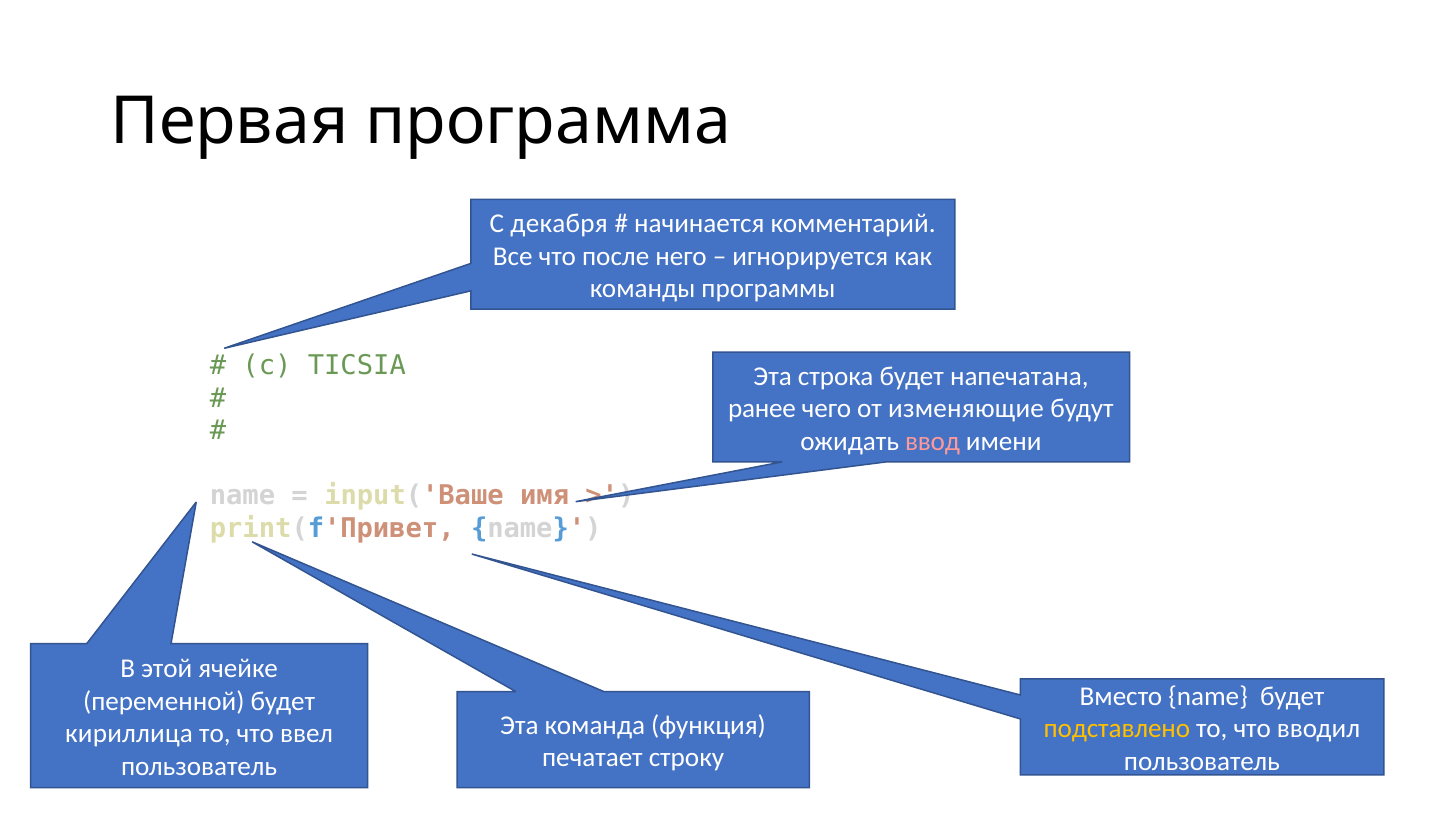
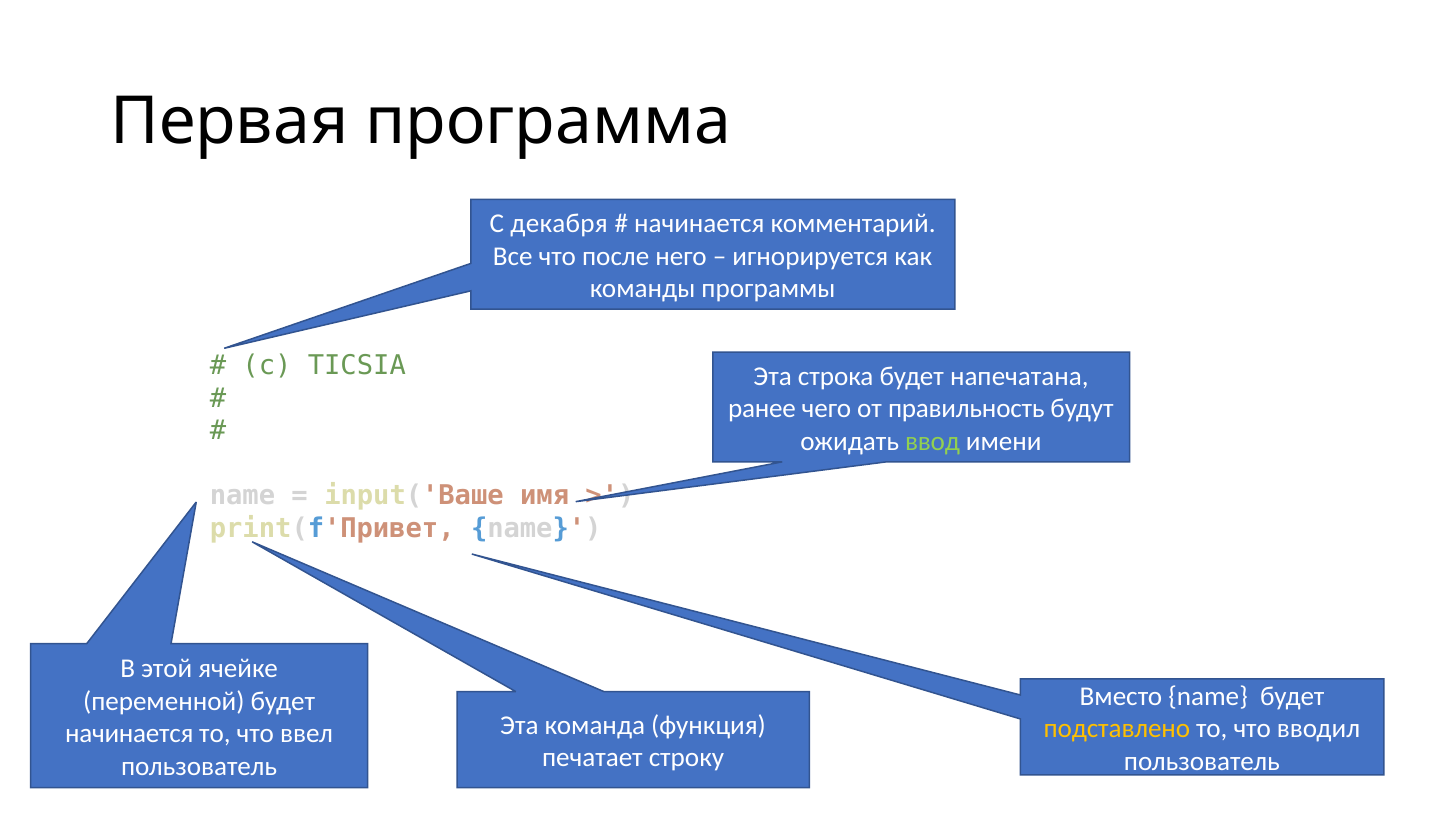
изменяющие: изменяющие -> правильность
ввод colour: pink -> light green
кириллица at (129, 734): кириллица -> начинается
